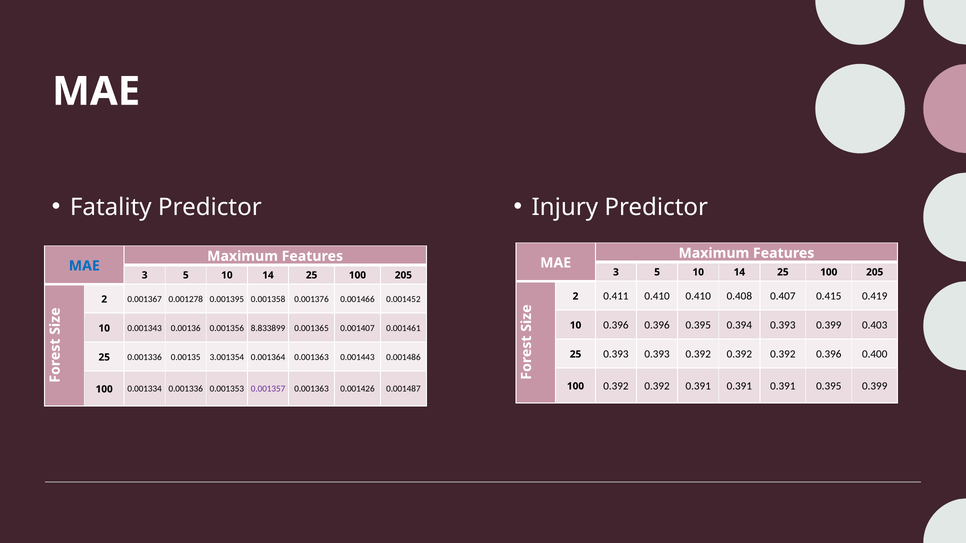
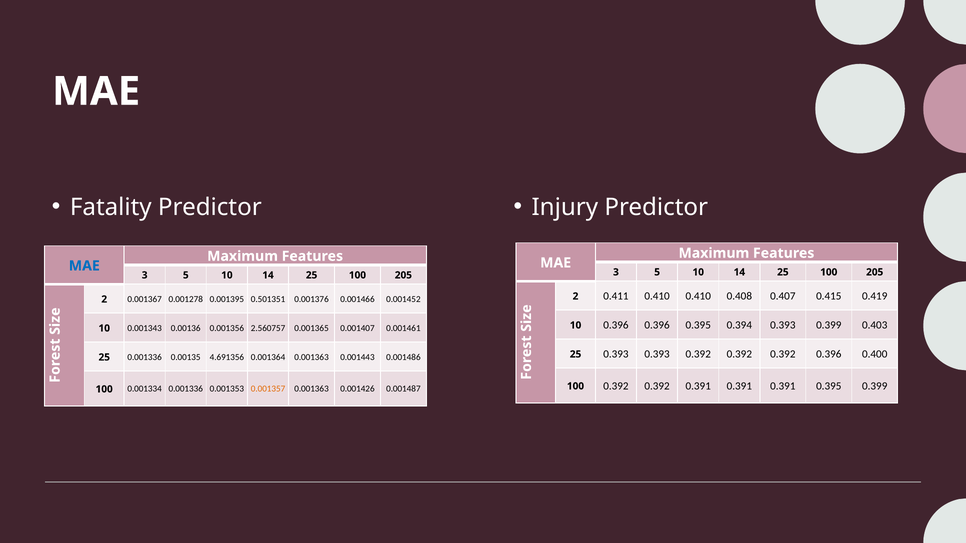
0.001358: 0.001358 -> 0.501351
8.833899: 8.833899 -> 2.560757
3.001354: 3.001354 -> 4.691356
0.001357 colour: purple -> orange
